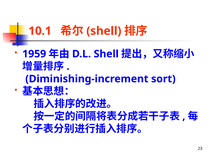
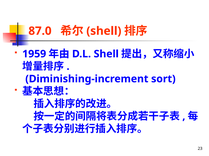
10.1: 10.1 -> 87.0
